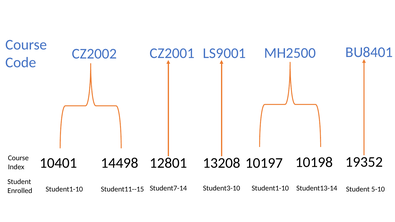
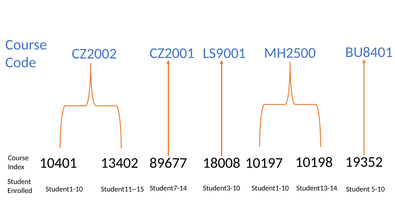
14498: 14498 -> 13402
12801: 12801 -> 89677
13208: 13208 -> 18008
